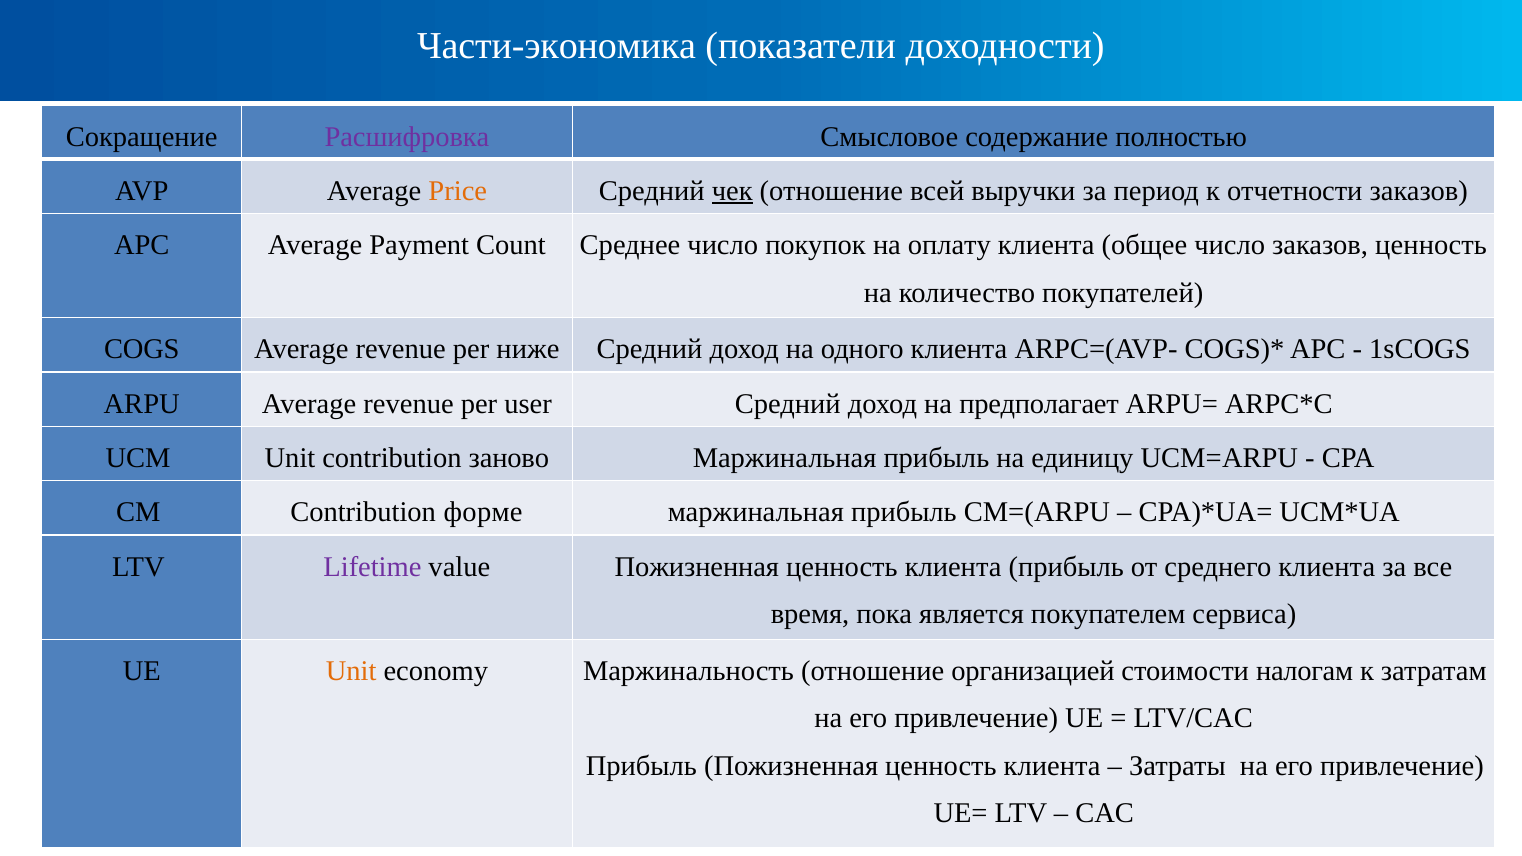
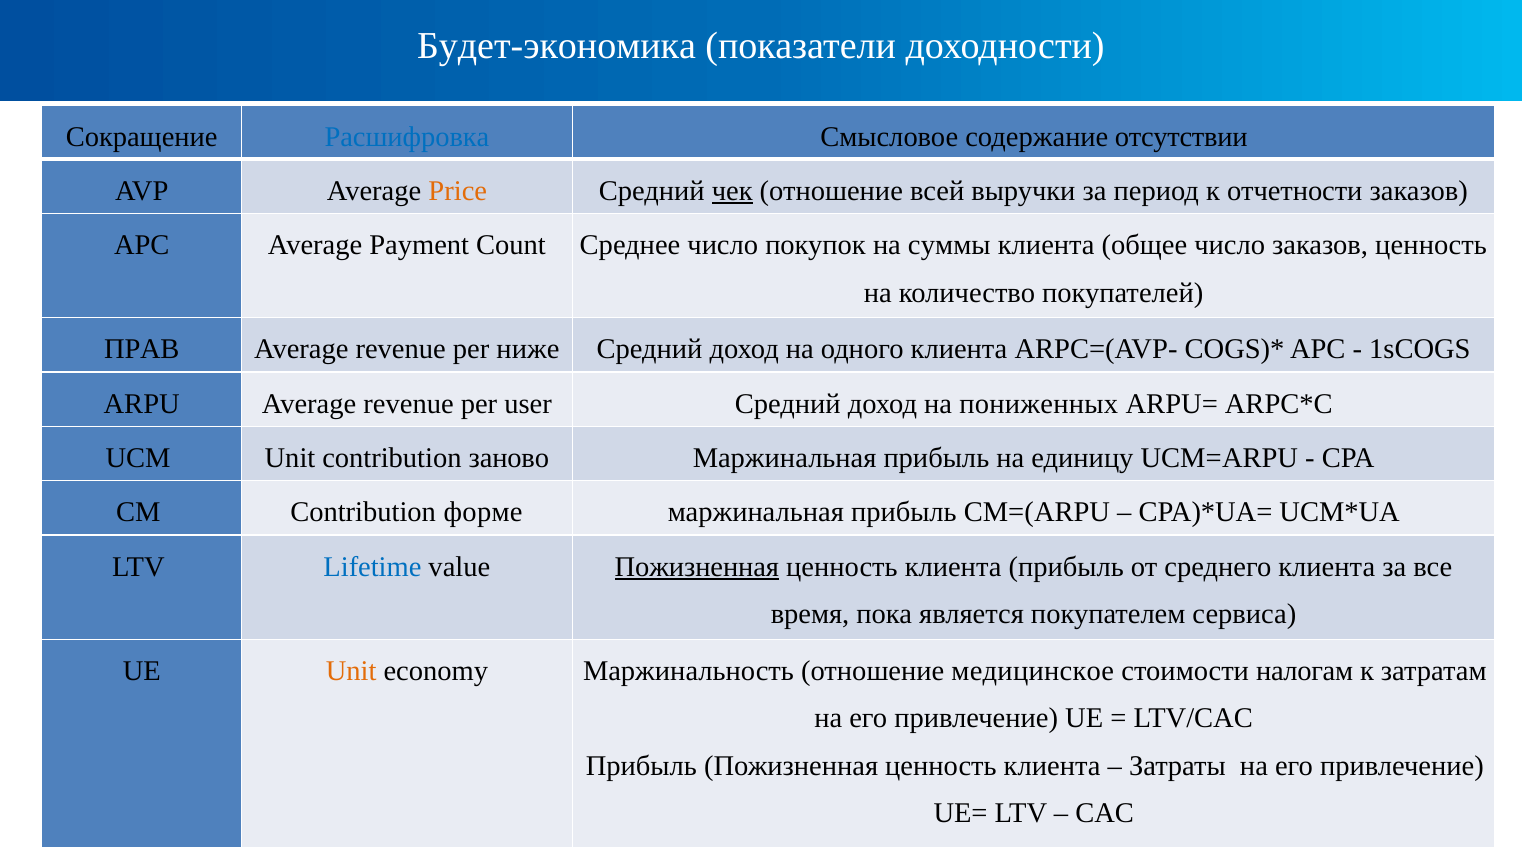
Части-экономика: Части-экономика -> Будет-экономика
Расшифровка colour: purple -> blue
полностью: полностью -> отсутствии
оплату: оплату -> суммы
COGS: COGS -> ПРАВ
предполагает: предполагает -> пониженных
Lifetime colour: purple -> blue
Пожизненная at (697, 567) underline: none -> present
организацией: организацией -> медицинское
